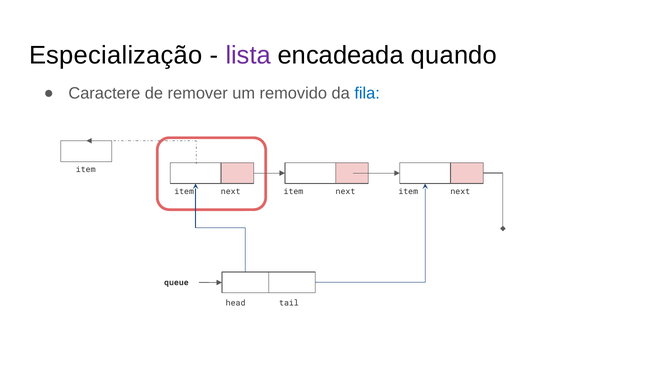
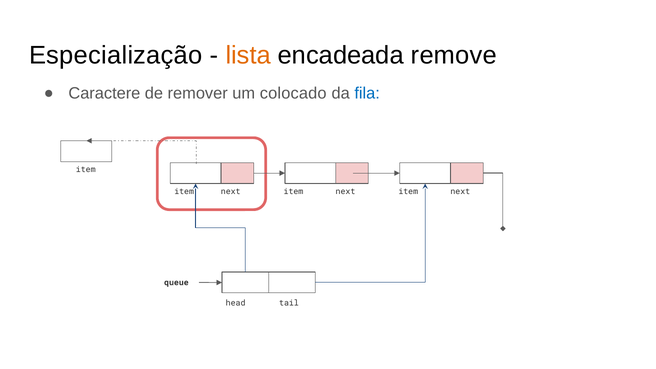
lista colour: purple -> orange
quando: quando -> remove
removido: removido -> colocado
